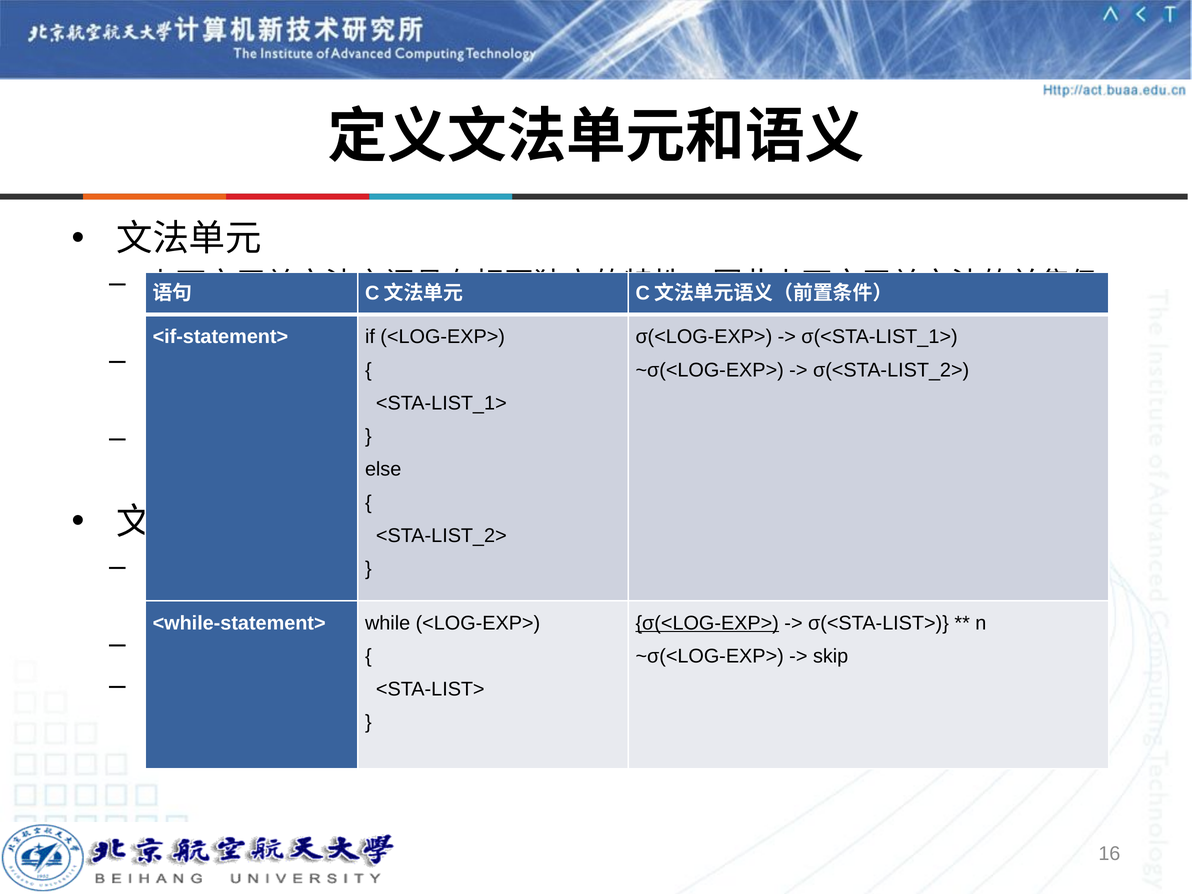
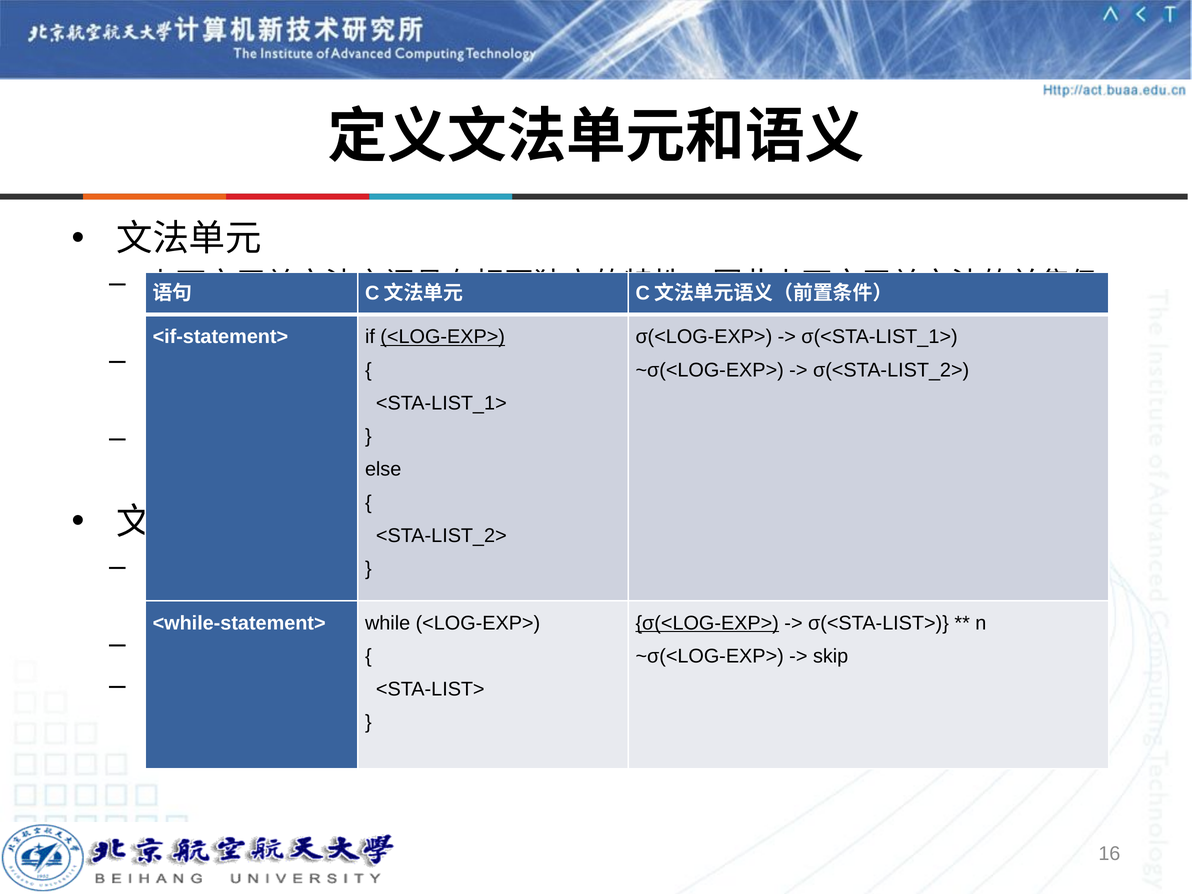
<LOG-EXP> at (443, 337) underline: none -> present
